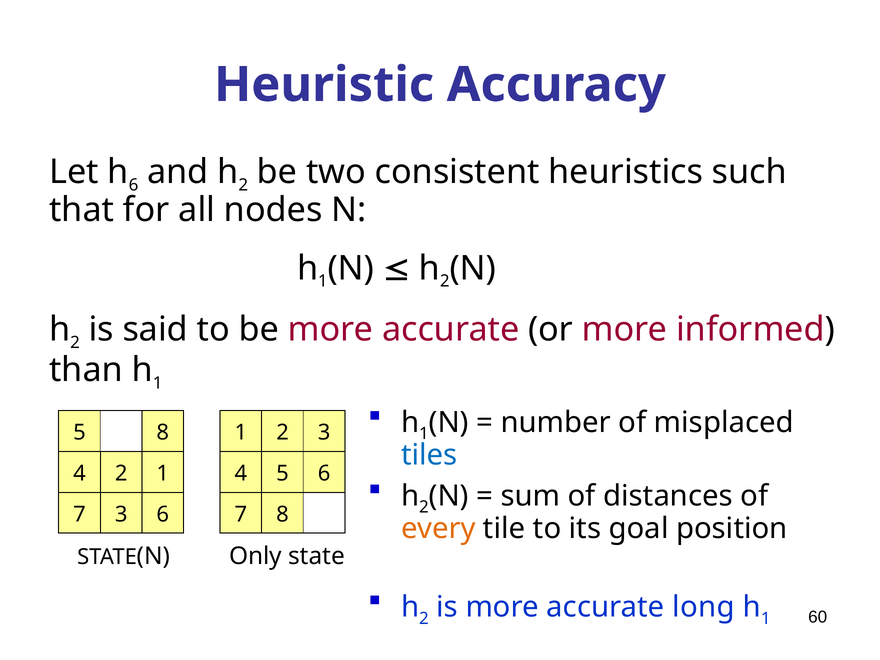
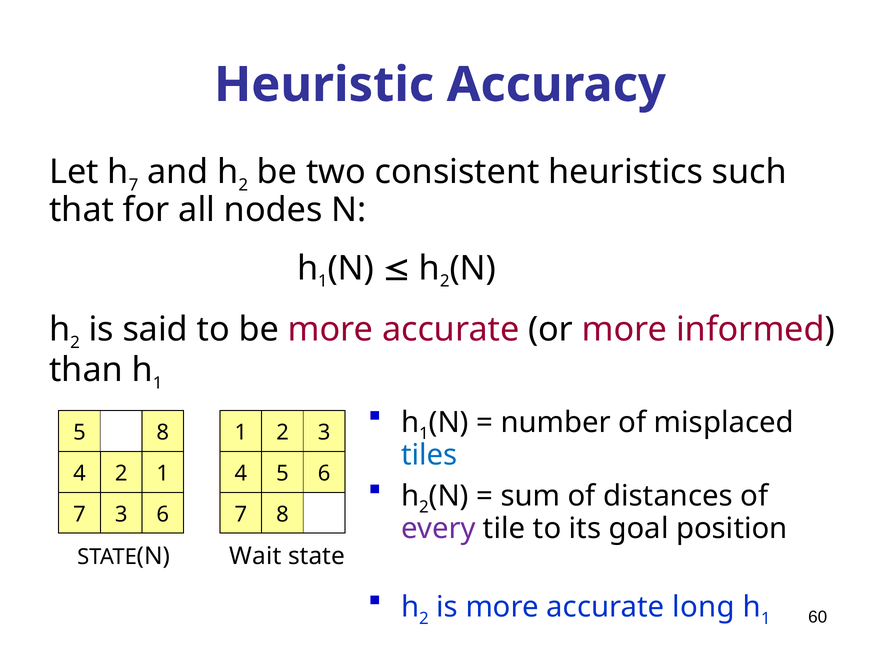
6 at (133, 185): 6 -> 7
every colour: orange -> purple
Only: Only -> Wait
